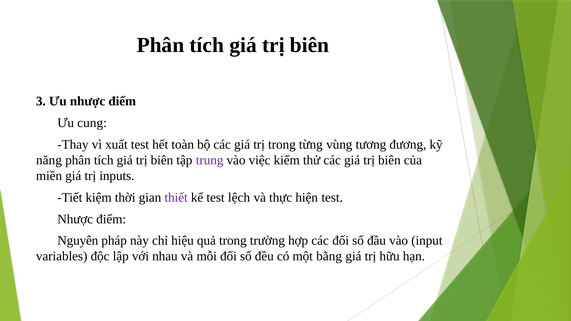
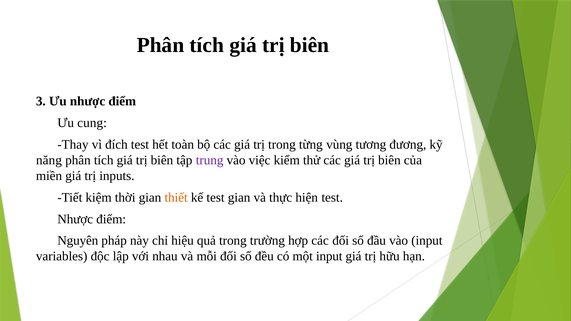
xuất: xuất -> đích
thiết colour: purple -> orange
test lệch: lệch -> gian
một bằng: bằng -> input
